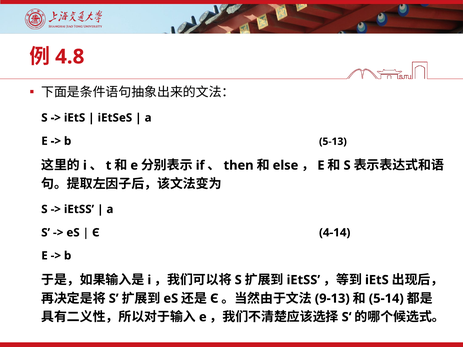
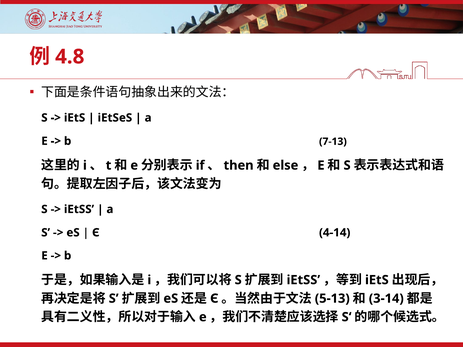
5-13: 5-13 -> 7-13
9-13: 9-13 -> 5-13
5-14: 5-14 -> 3-14
